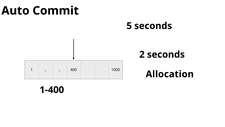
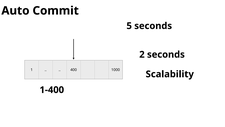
Allocation: Allocation -> Scalability
